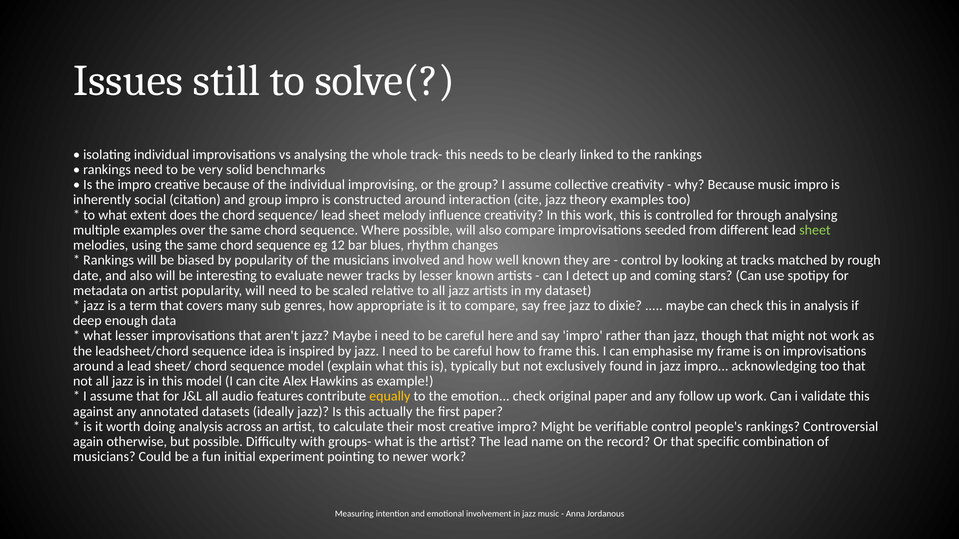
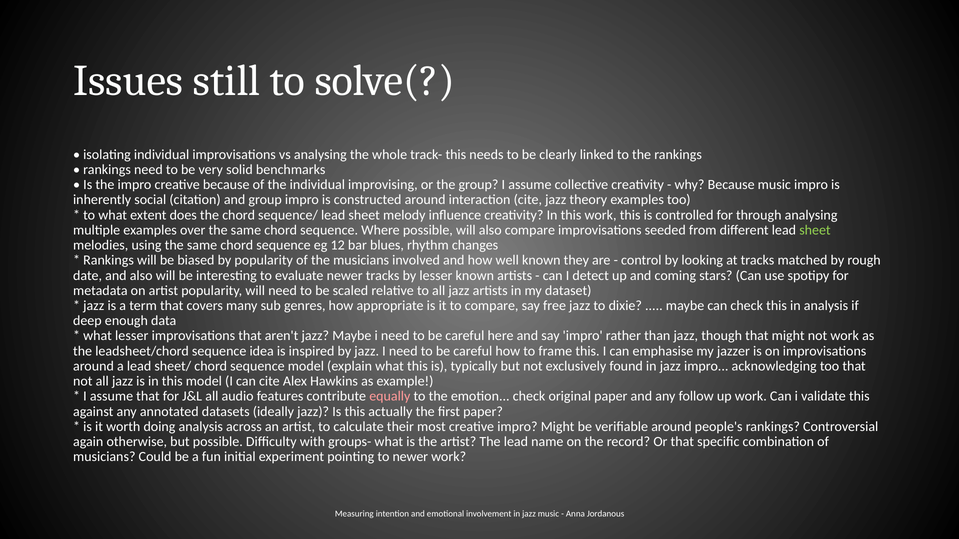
my frame: frame -> jazzer
equally colour: yellow -> pink
verifiable control: control -> around
